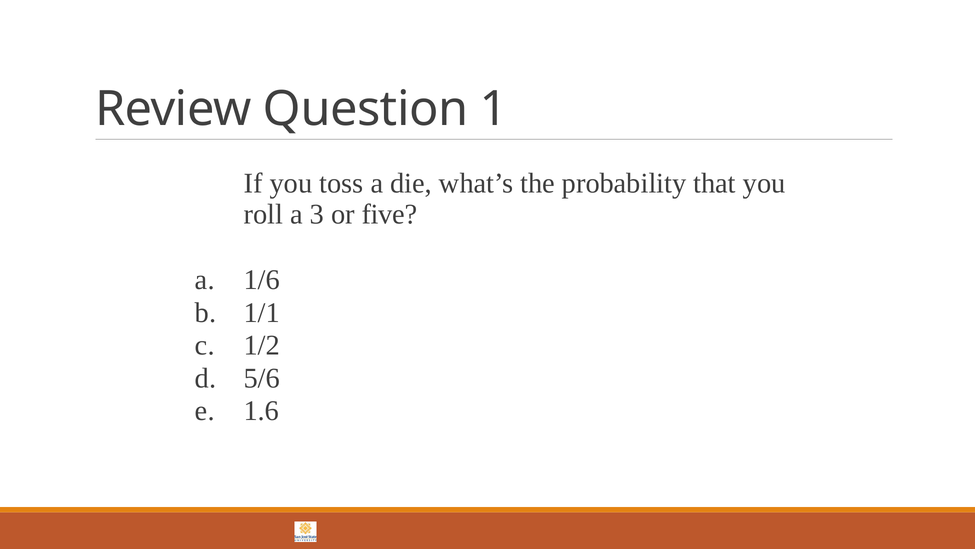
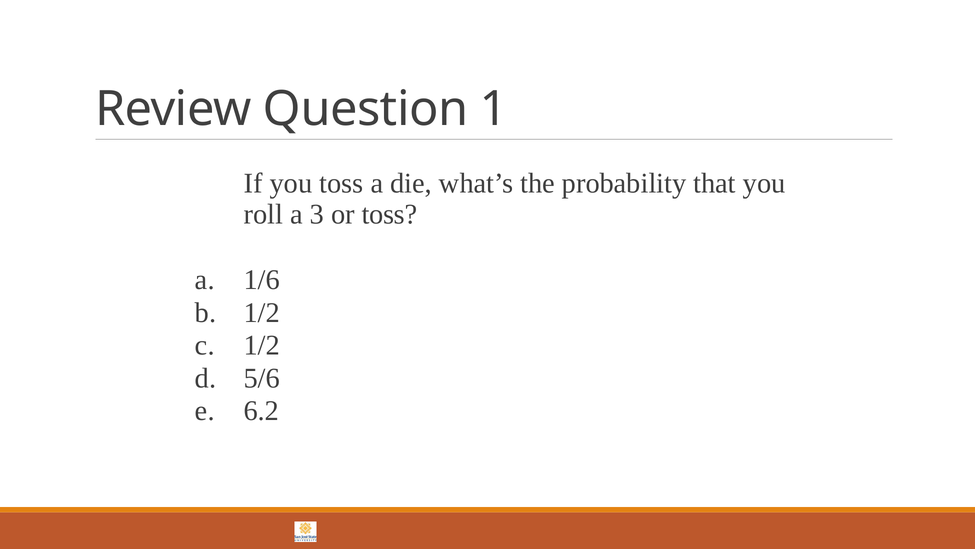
or five: five -> toss
1/1 at (262, 312): 1/1 -> 1/2
1.6: 1.6 -> 6.2
